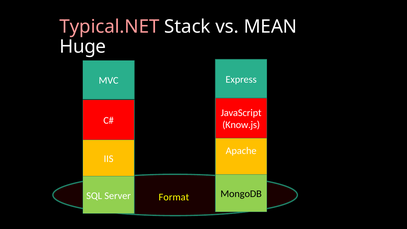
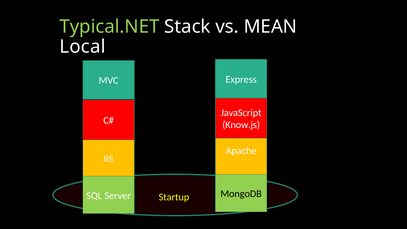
Typical.NET colour: pink -> light green
Huge: Huge -> Local
Format: Format -> Startup
